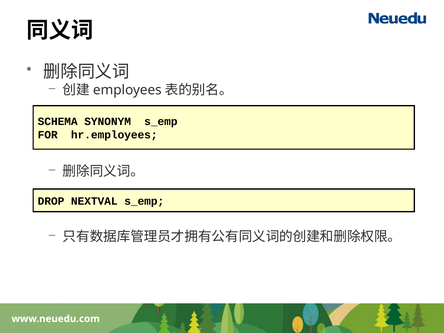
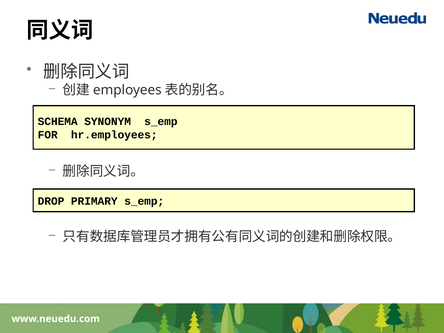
NEXTVAL: NEXTVAL -> PRIMARY
